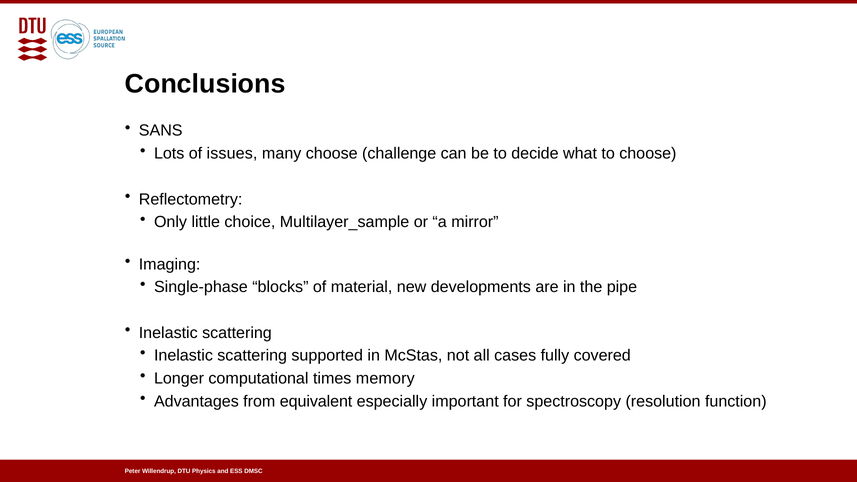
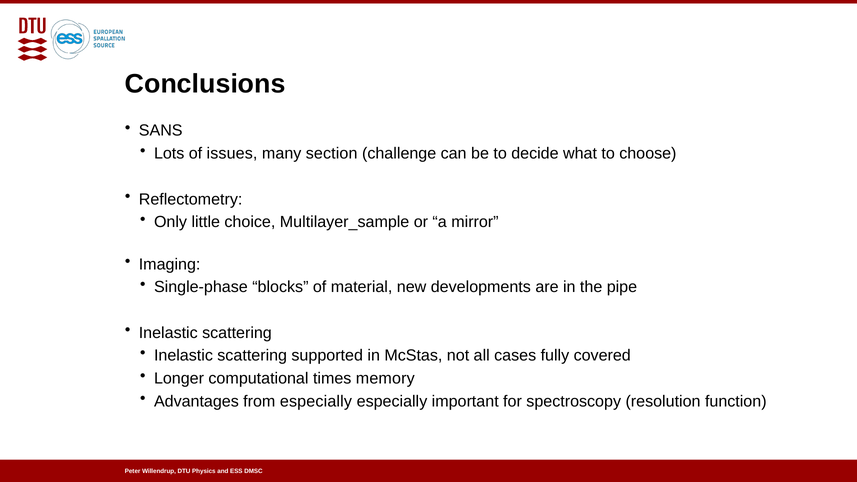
many choose: choose -> section
from equivalent: equivalent -> especially
